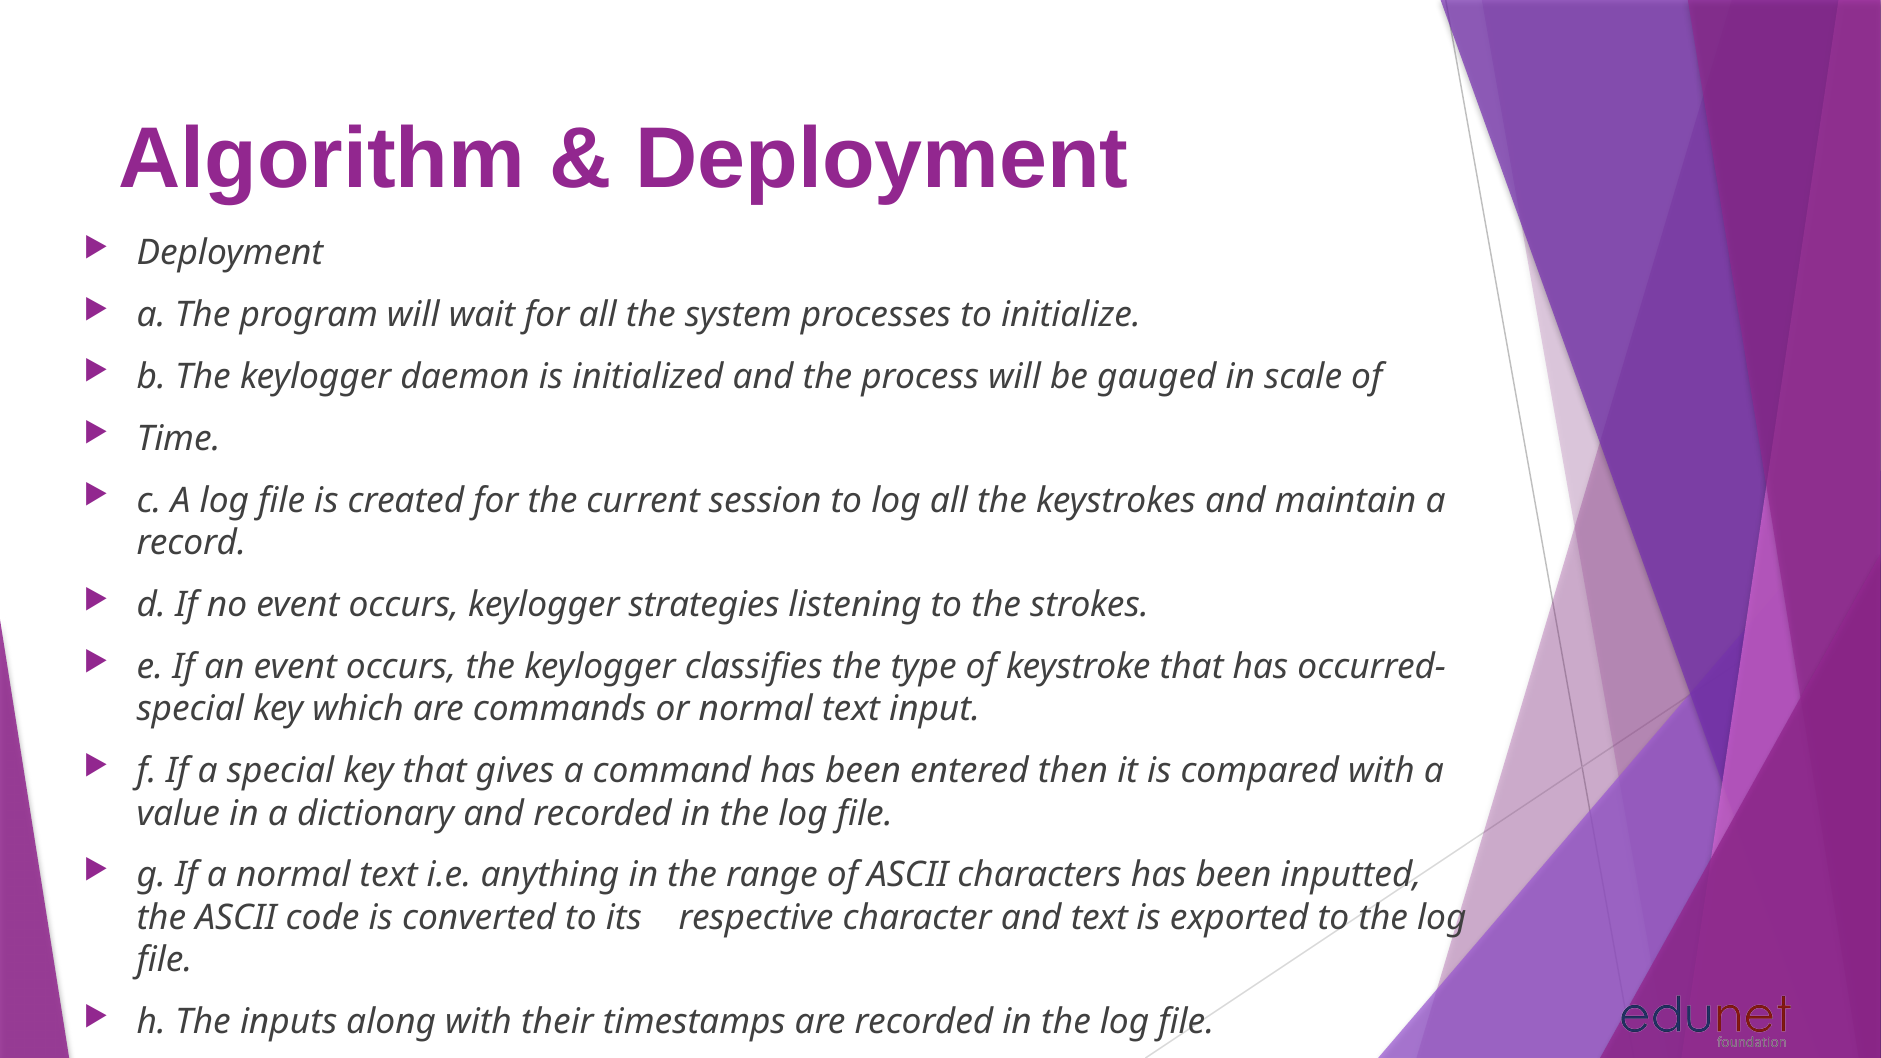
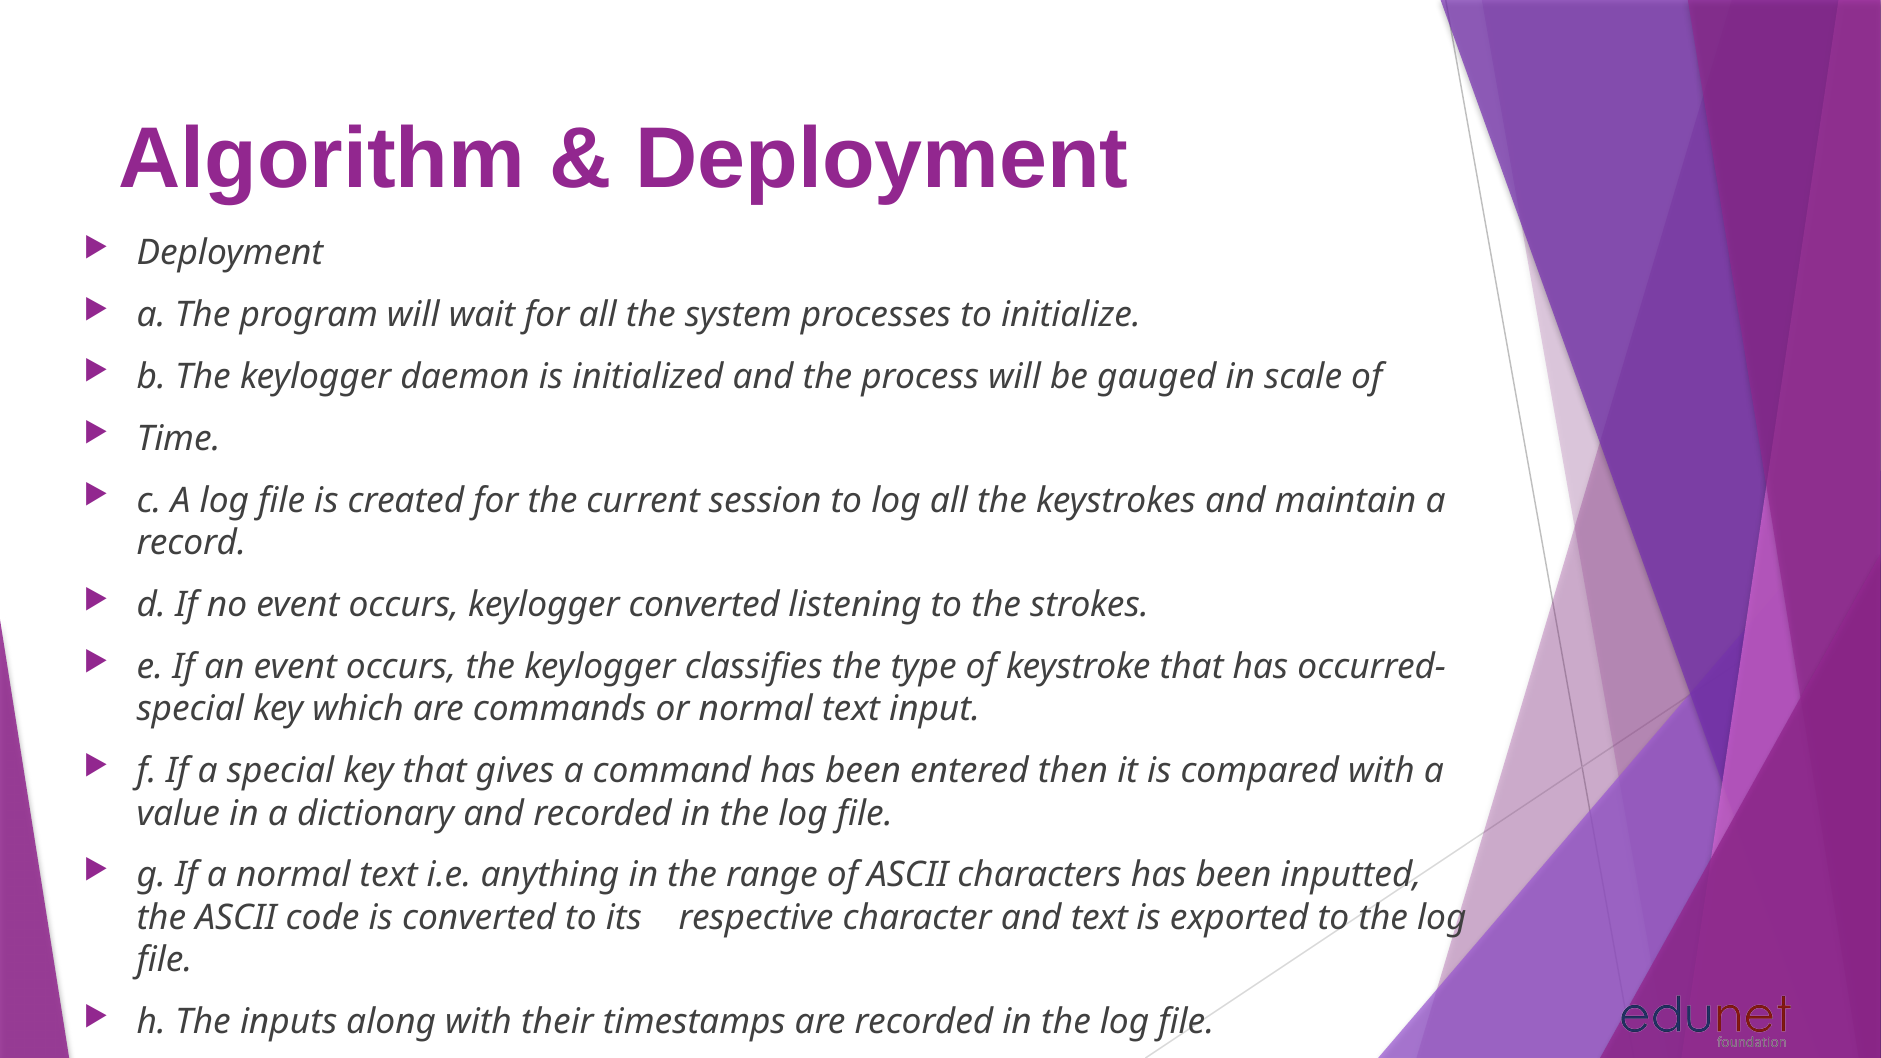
keylogger strategies: strategies -> converted
